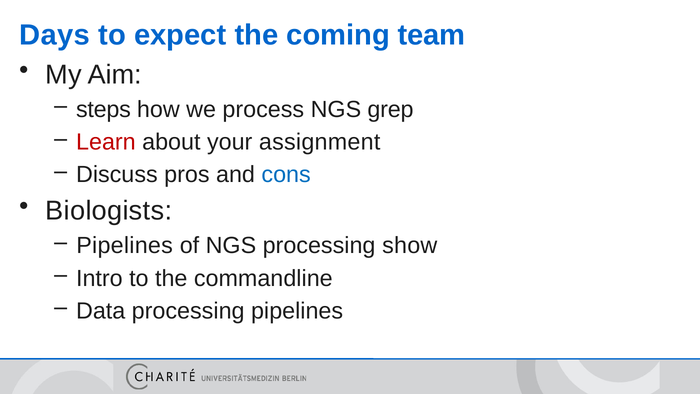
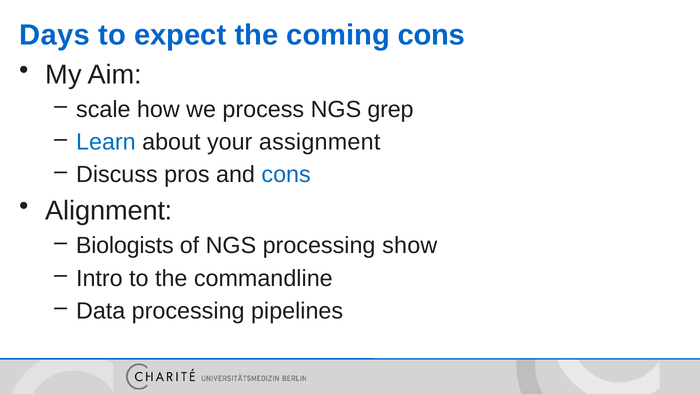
coming team: team -> cons
steps: steps -> scale
Learn colour: red -> blue
Biologists: Biologists -> Alignment
Pipelines at (125, 245): Pipelines -> Biologists
